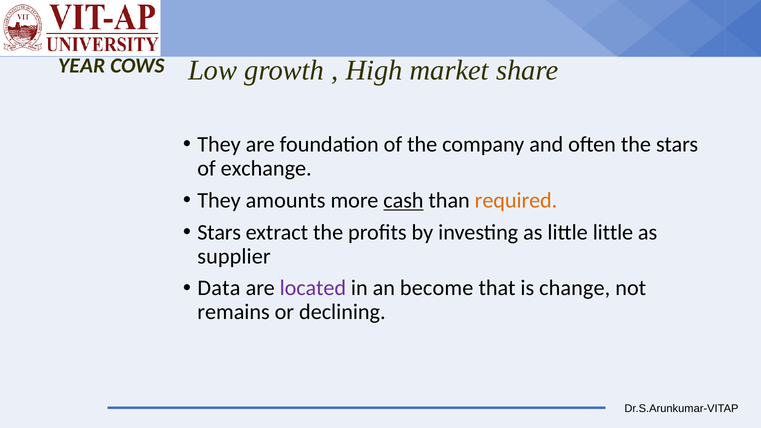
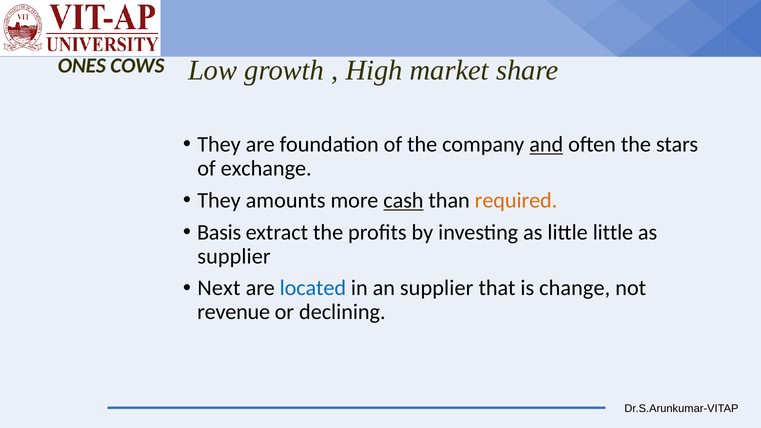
YEAR: YEAR -> ONES
and underline: none -> present
Stars at (219, 232): Stars -> Basis
Data: Data -> Next
located colour: purple -> blue
an become: become -> supplier
remains: remains -> revenue
